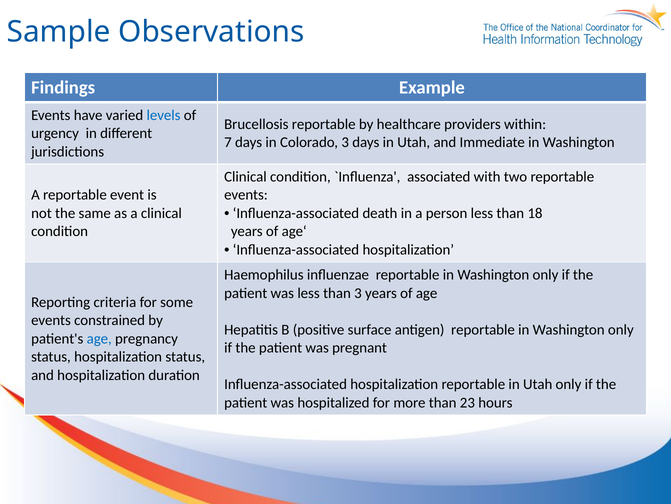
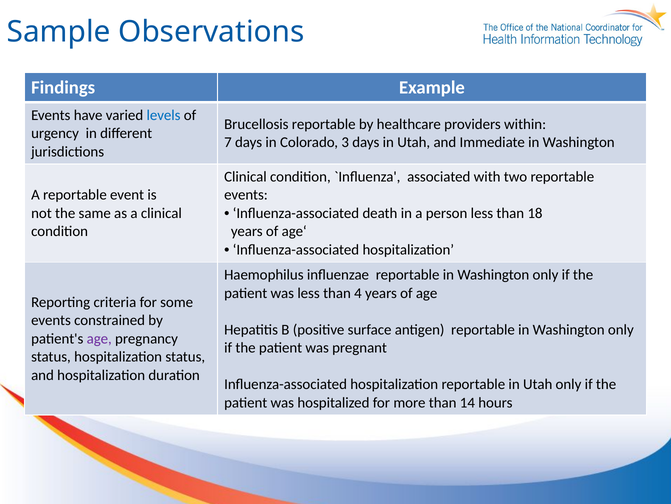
than 3: 3 -> 4
age at (99, 338) colour: blue -> purple
23: 23 -> 14
